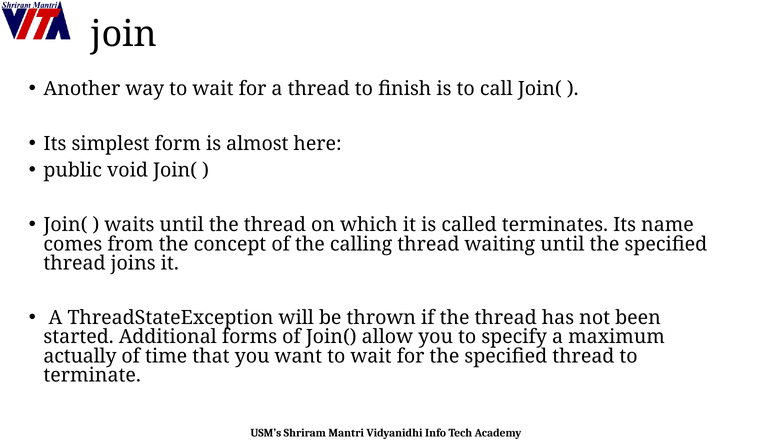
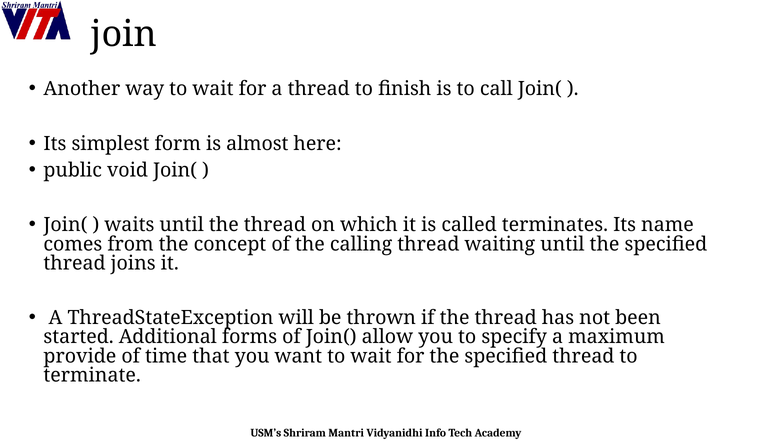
actually: actually -> provide
